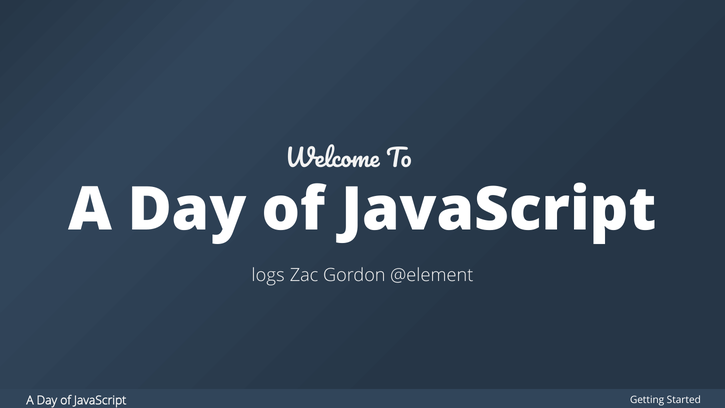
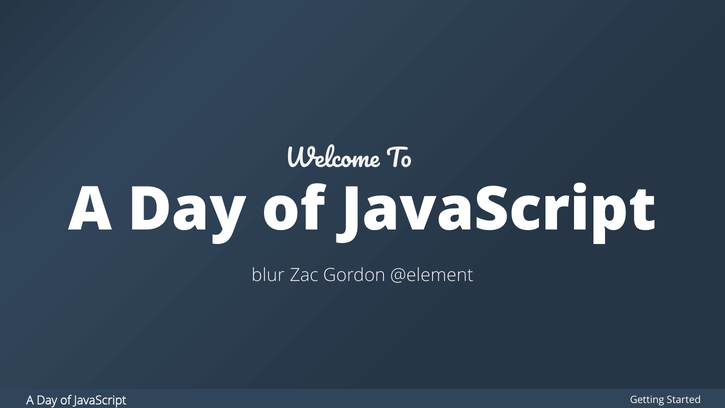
logs: logs -> blur
